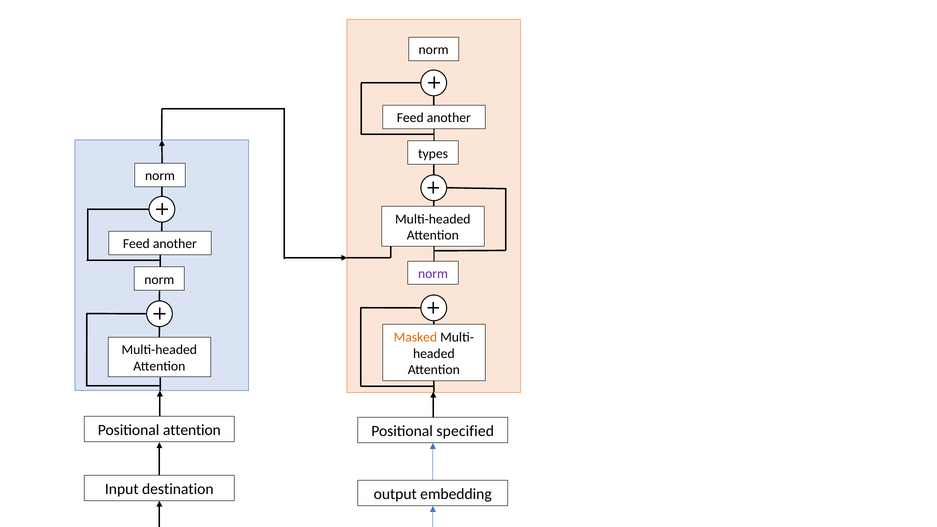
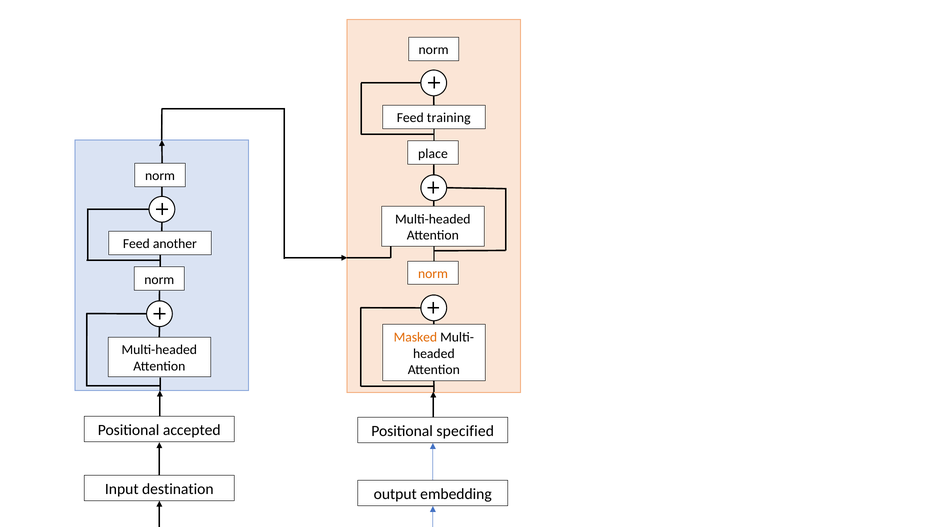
another at (449, 118): another -> training
types: types -> place
norm at (433, 274) colour: purple -> orange
Positional attention: attention -> accepted
